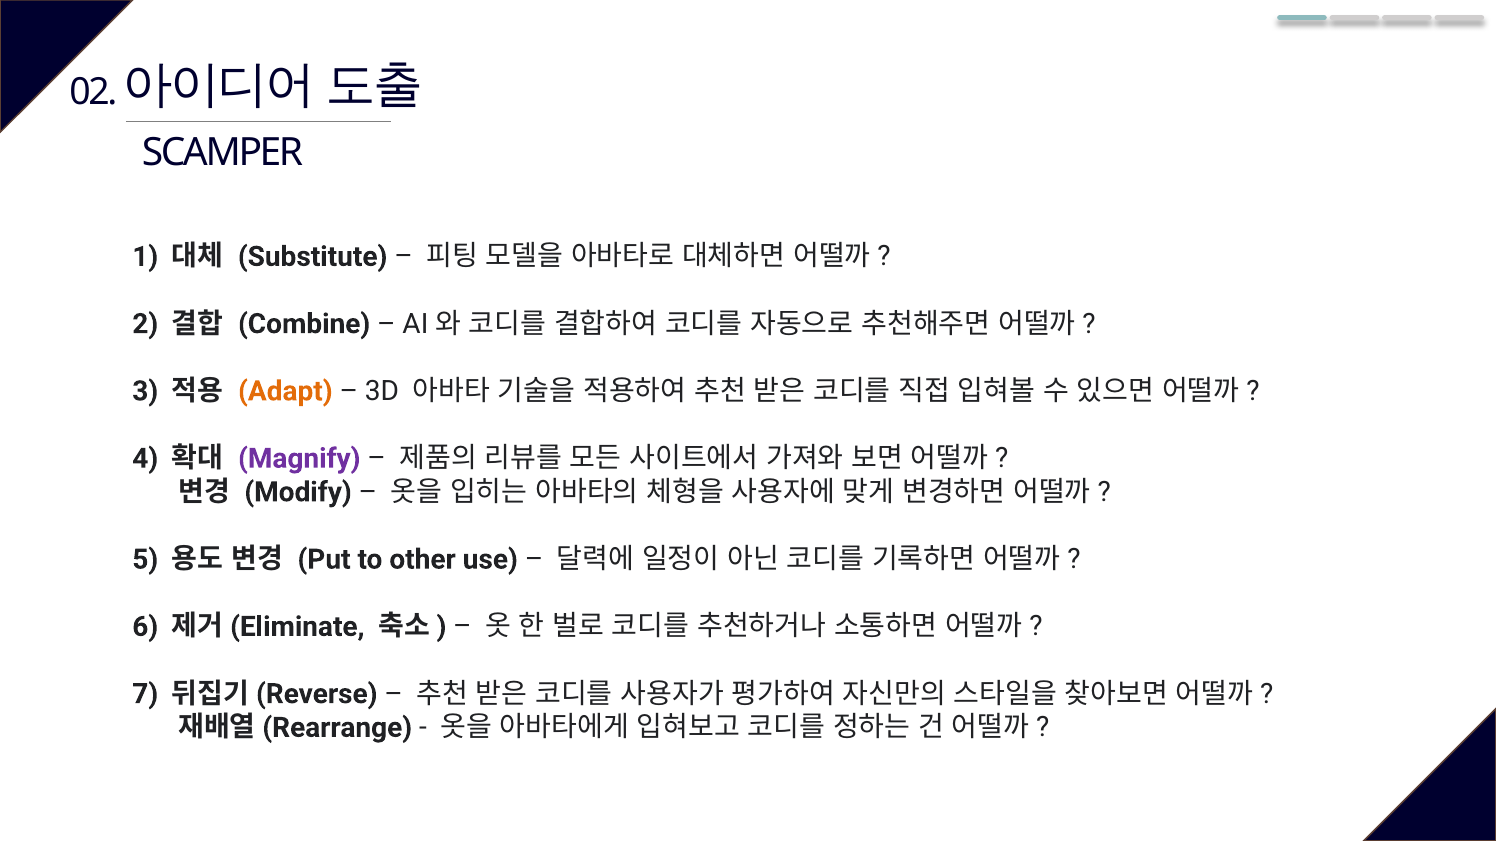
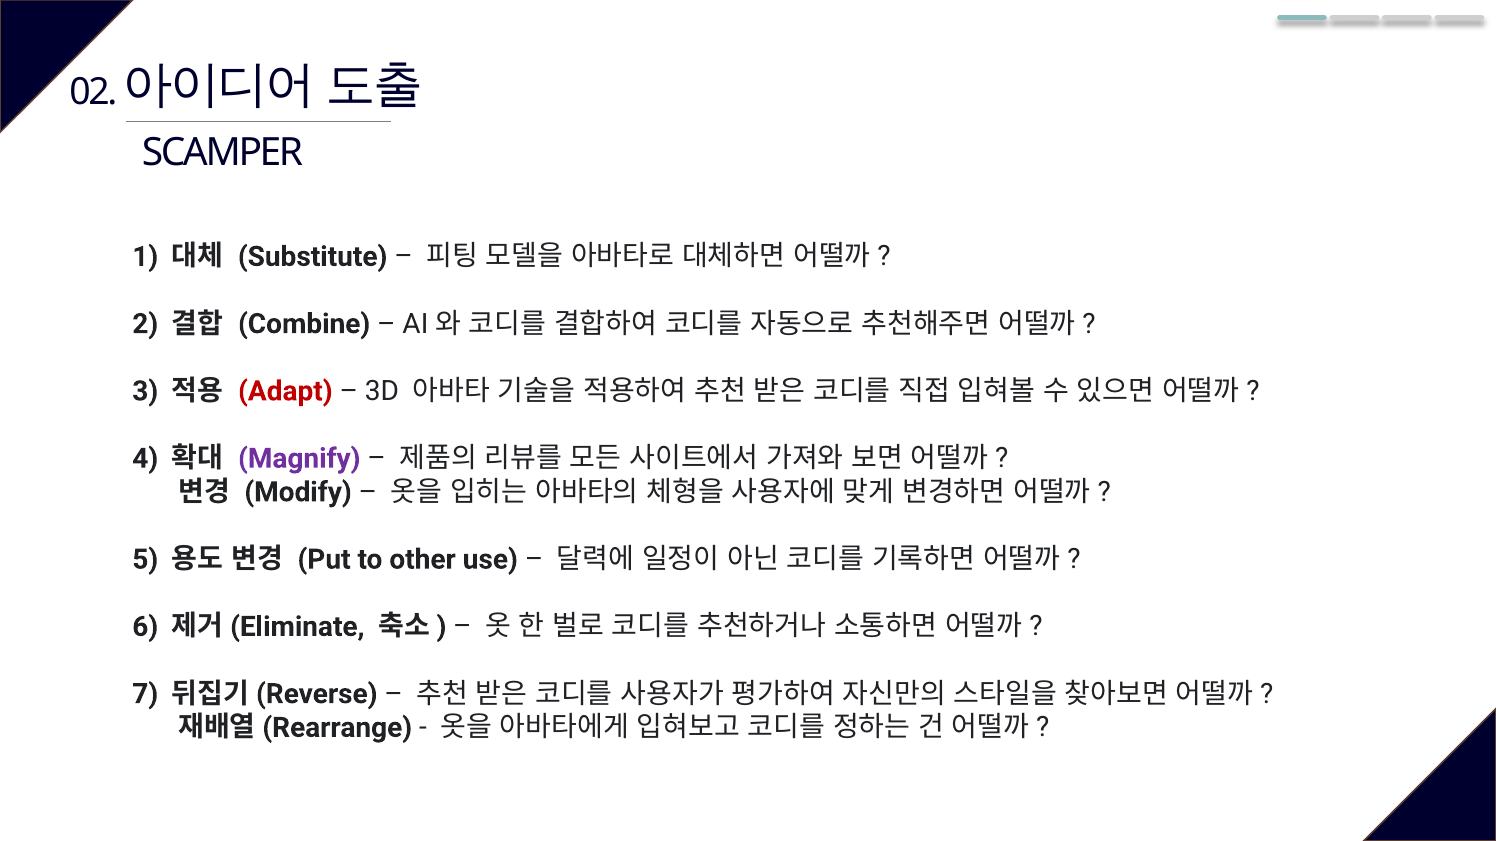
Adapt colour: orange -> red
